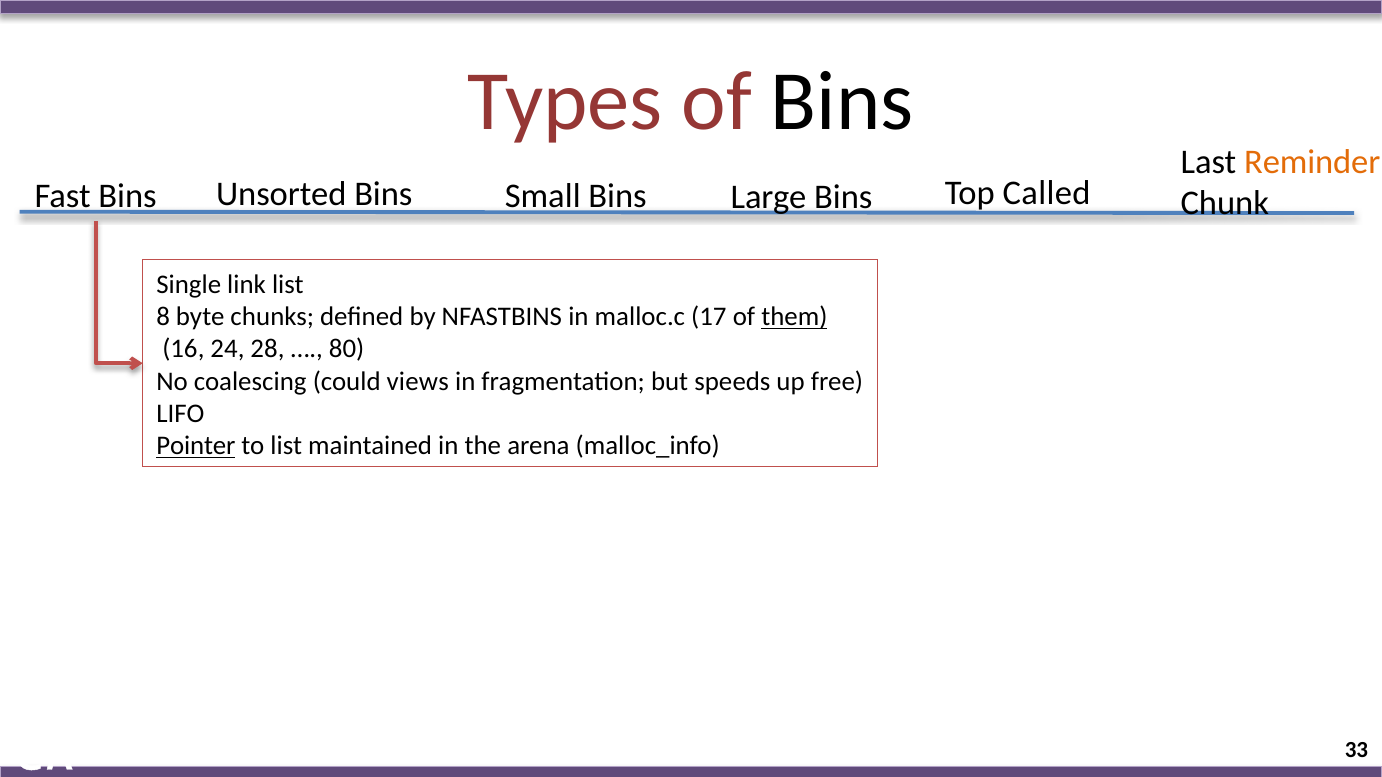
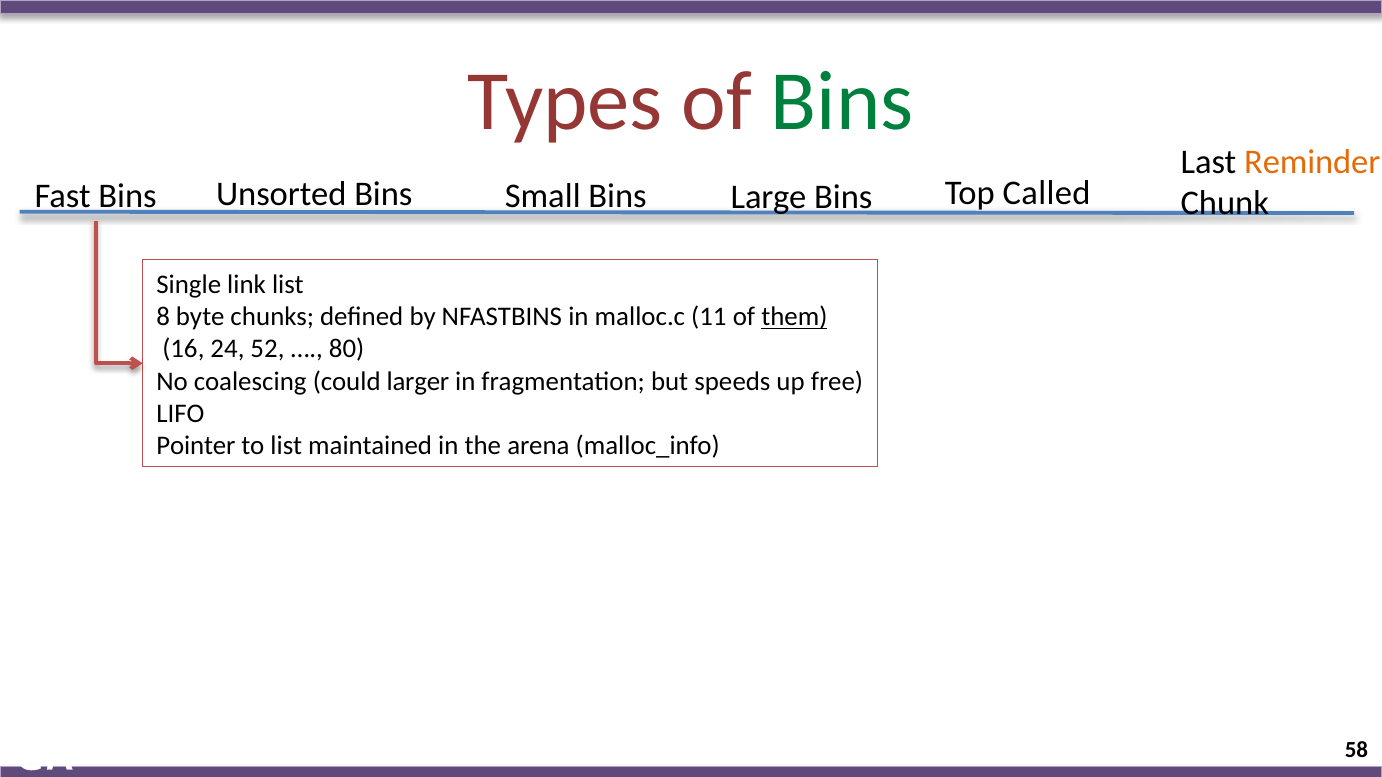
Bins at (842, 102) colour: black -> green
17: 17 -> 11
28: 28 -> 52
views: views -> larger
Pointer underline: present -> none
33: 33 -> 58
